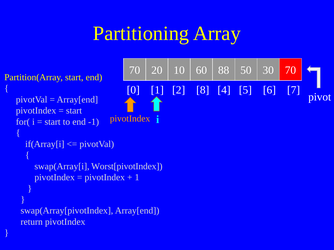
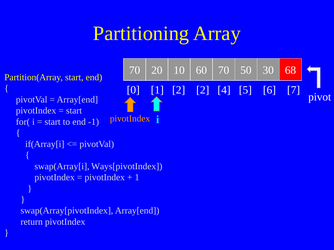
60 88: 88 -> 70
30 70: 70 -> 68
2 8: 8 -> 2
Worst[pivotIndex: Worst[pivotIndex -> Ways[pivotIndex
